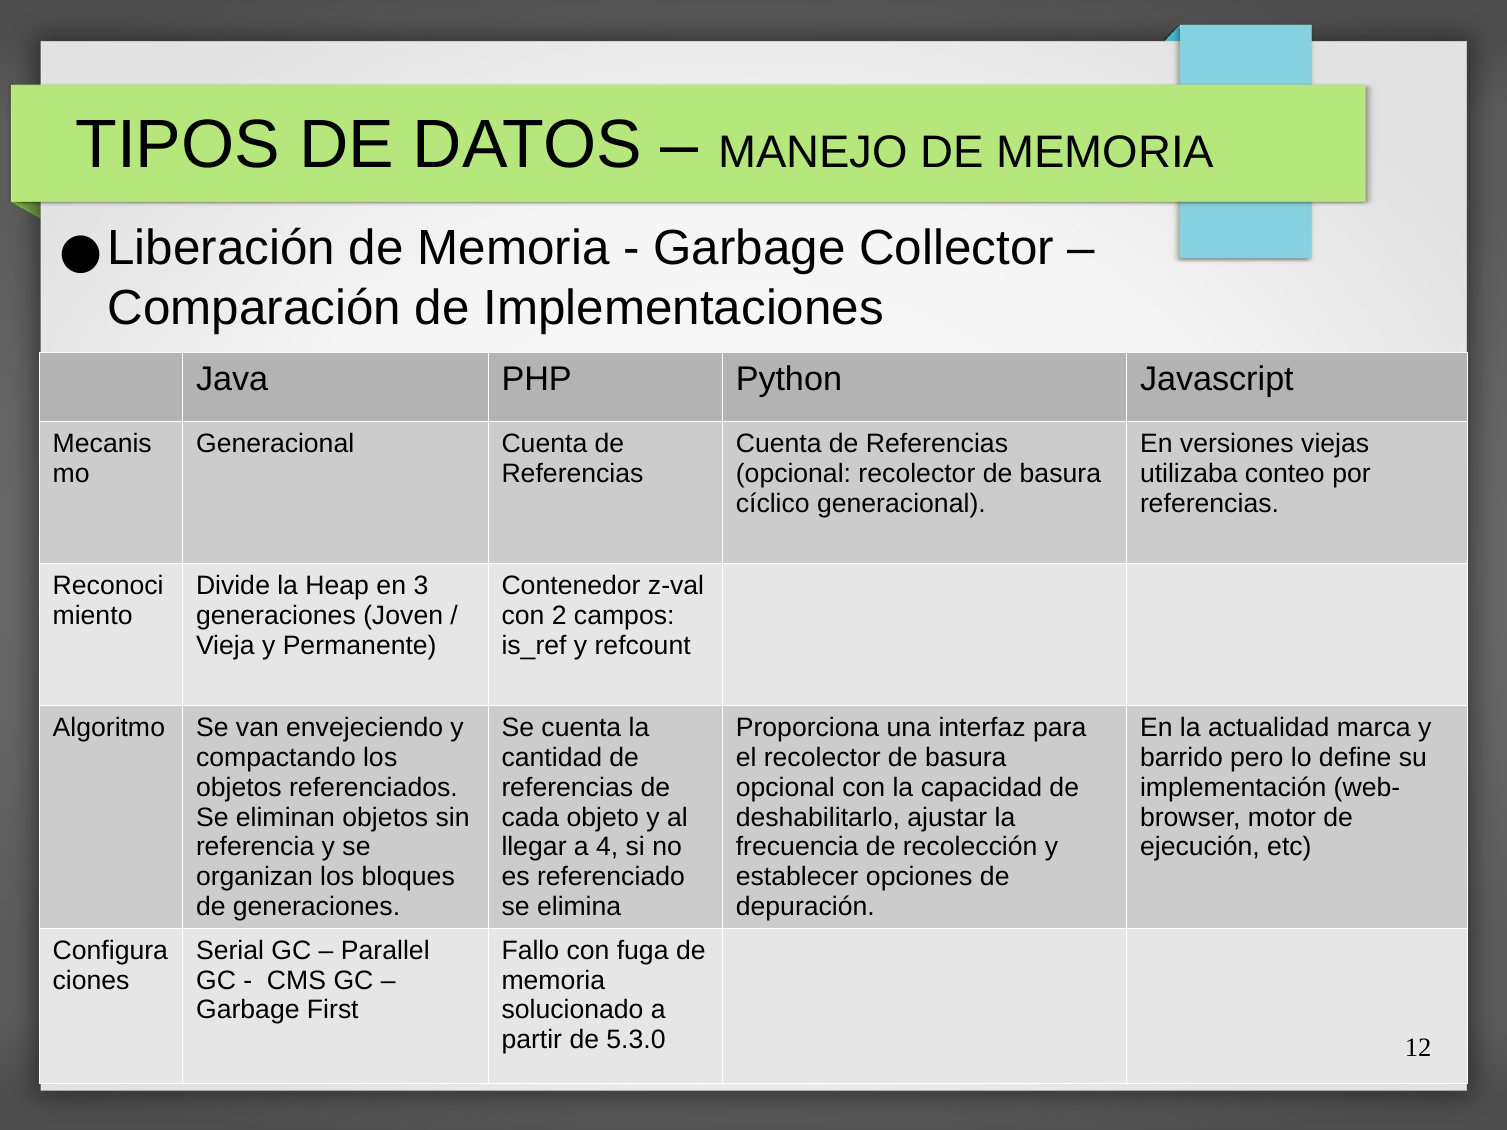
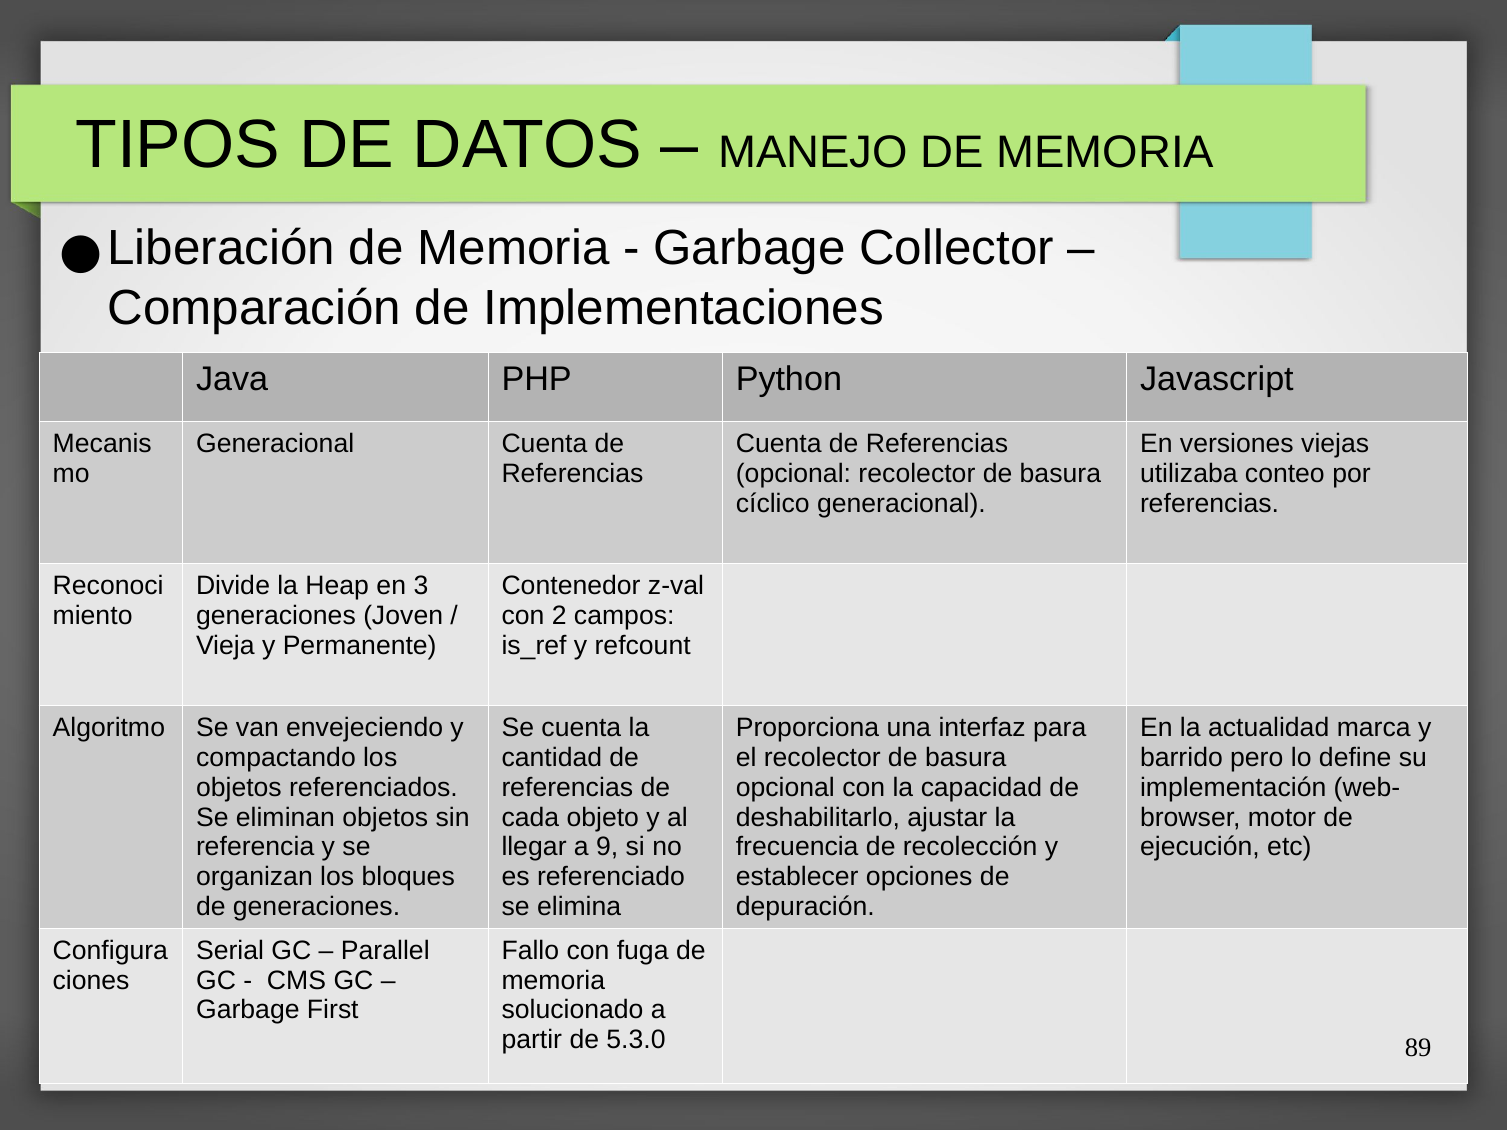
4: 4 -> 9
12: 12 -> 89
